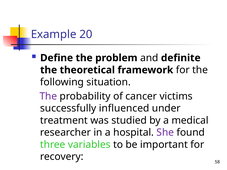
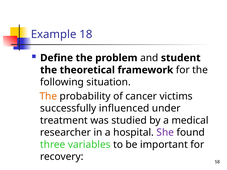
20: 20 -> 18
definite: definite -> student
The at (48, 96) colour: purple -> orange
